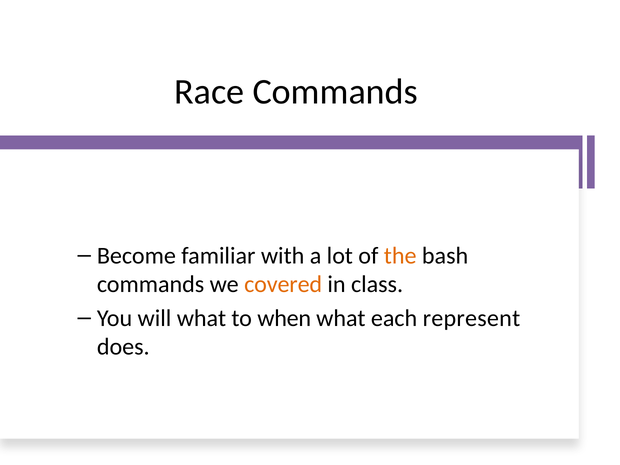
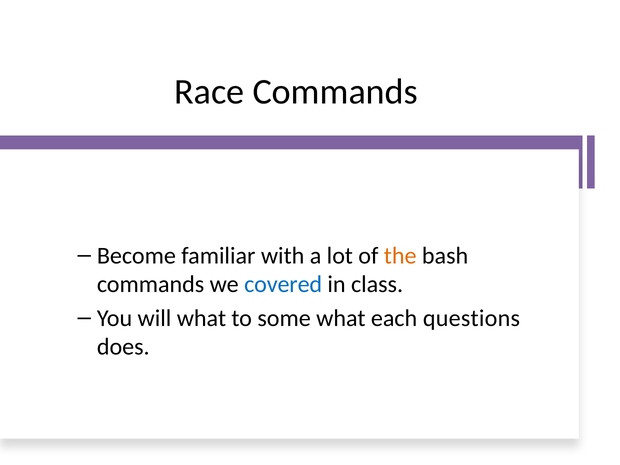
covered colour: orange -> blue
when: when -> some
represent: represent -> questions
